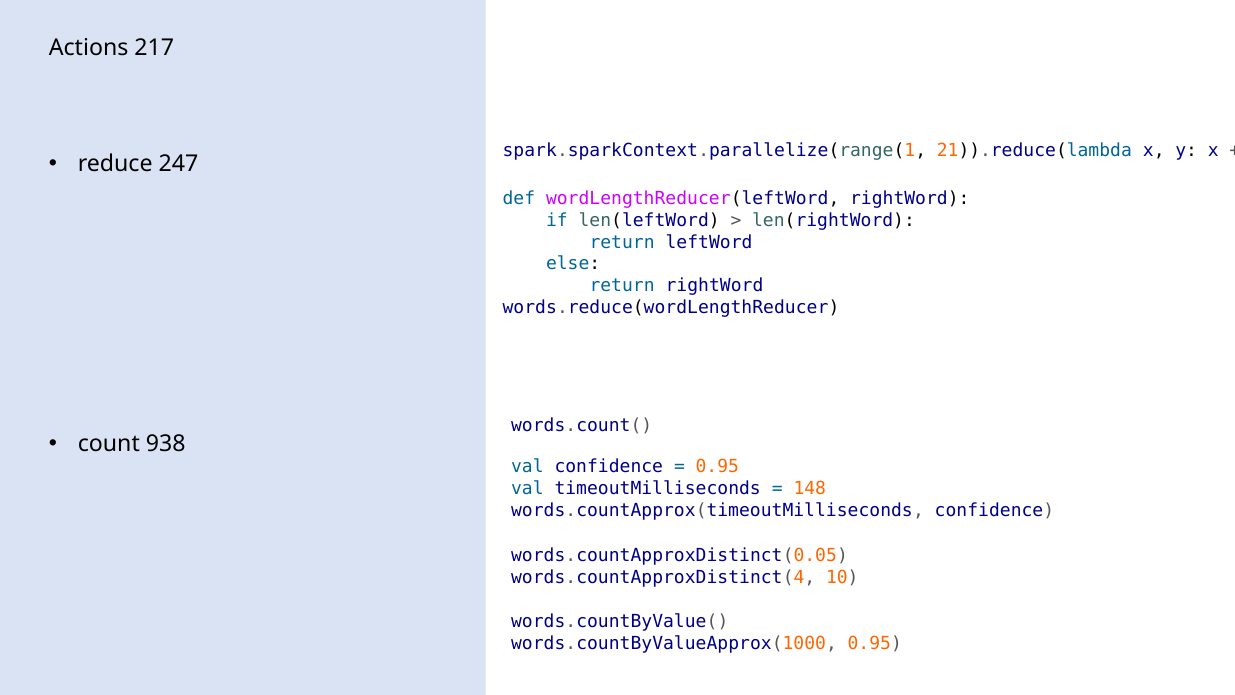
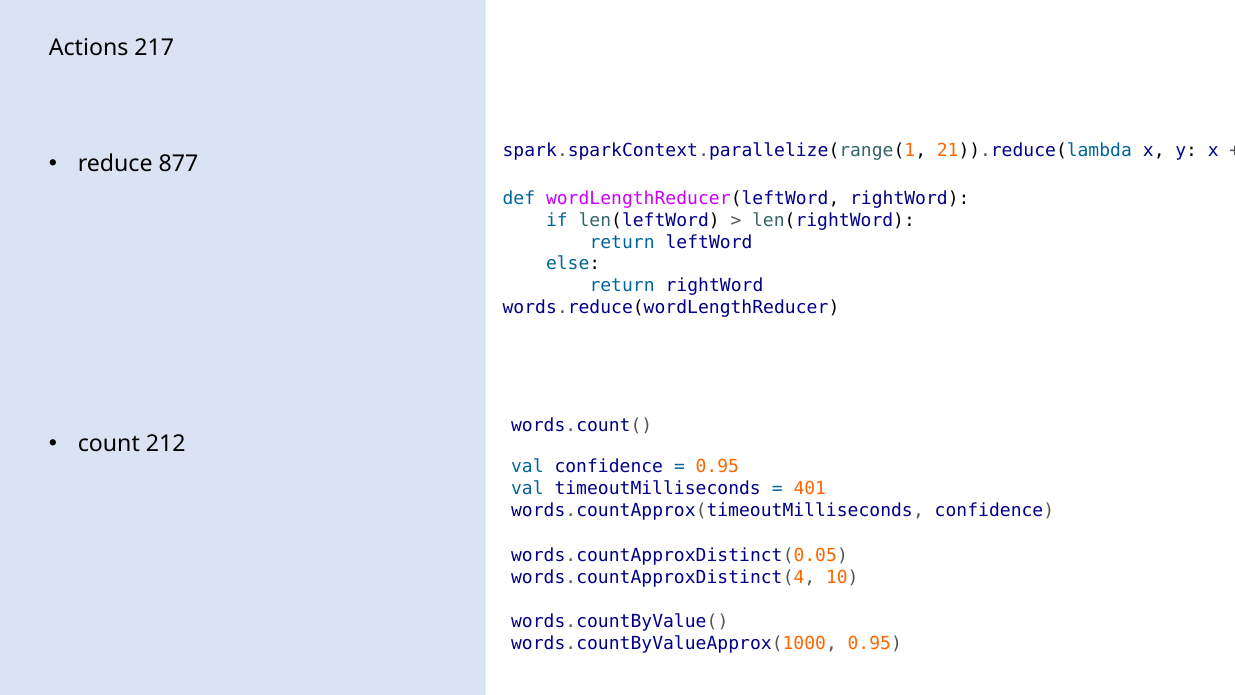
247: 247 -> 877
938: 938 -> 212
148: 148 -> 401
